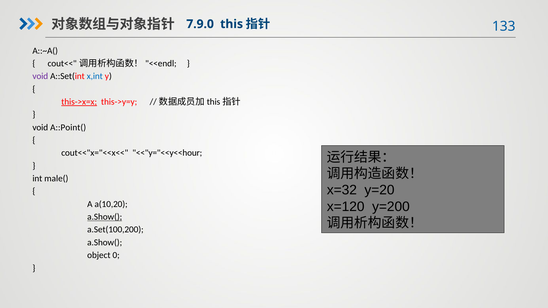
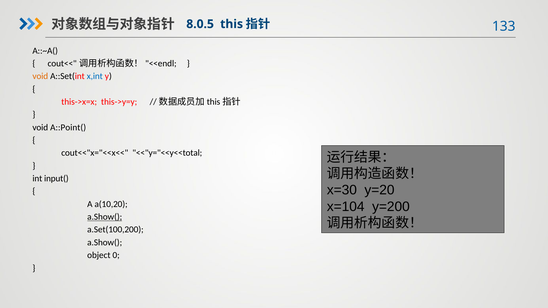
7.9.0: 7.9.0 -> 8.0.5
void at (40, 76) colour: purple -> orange
this->x=x underline: present -> none
<<"y="<<y<<hour: <<"y="<<y<<hour -> <<"y="<<y<<total
male(: male( -> input(
x=32: x=32 -> x=30
x=120: x=120 -> x=104
